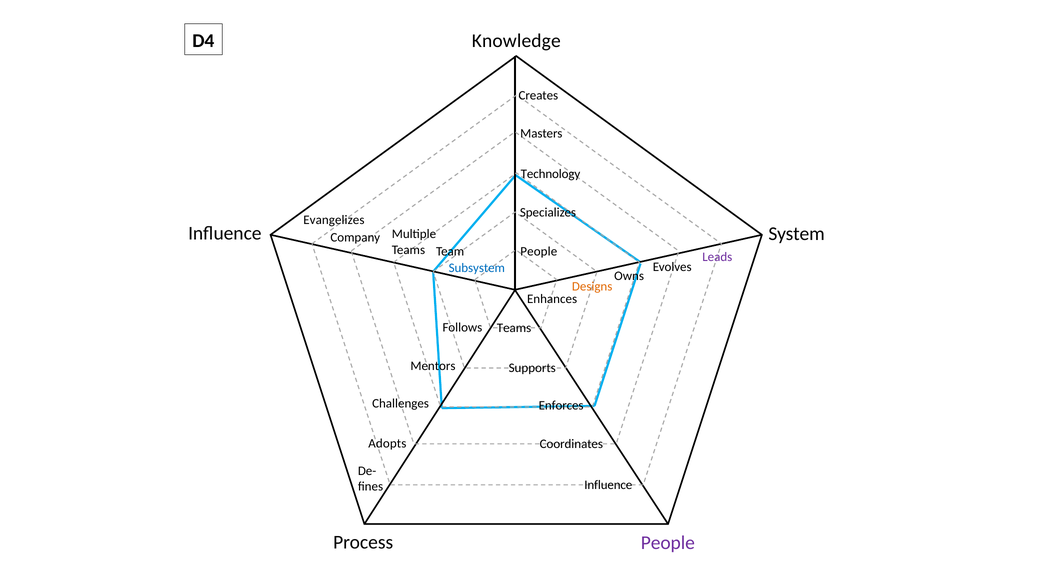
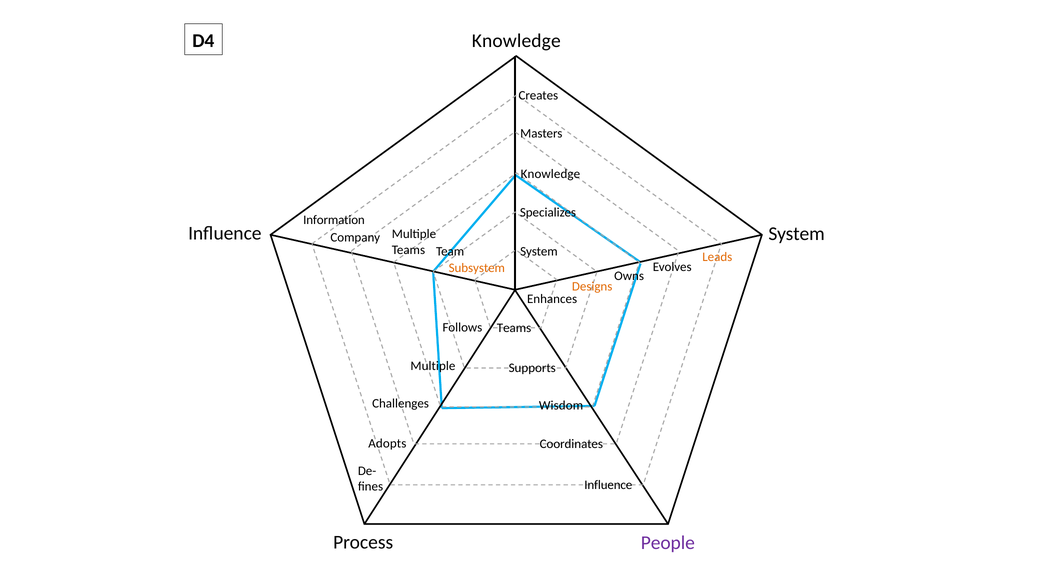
Technology at (551, 174): Technology -> Knowledge
Evangelizes: Evangelizes -> Information
People at (539, 252): People -> System
Leads colour: purple -> orange
Subsystem colour: blue -> orange
Mentors at (433, 366): Mentors -> Multiple
Enforces: Enforces -> Wisdom
